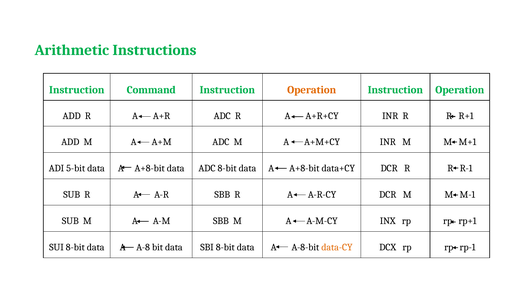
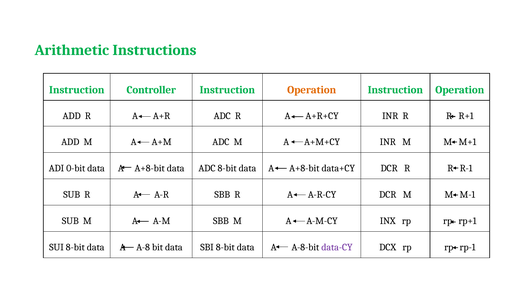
Command: Command -> Controller
5-bit: 5-bit -> 0-bit
data-CY colour: orange -> purple
